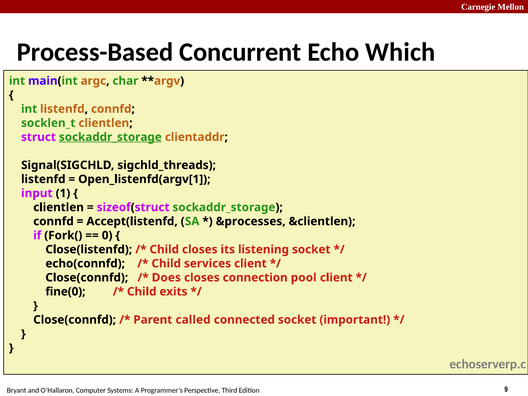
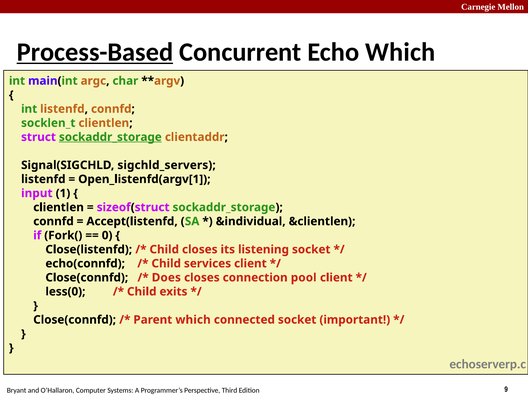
Process-Based underline: none -> present
sigchld_threads: sigchld_threads -> sigchld_servers
&processes: &processes -> &individual
fine(0: fine(0 -> less(0
Parent called: called -> which
